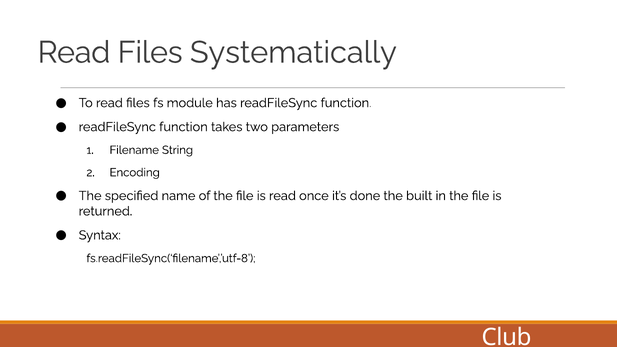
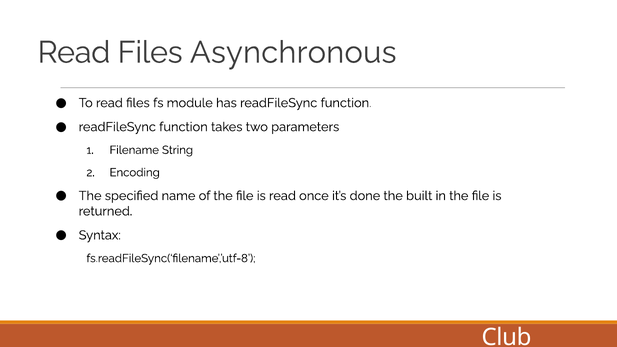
Systematically: Systematically -> Asynchronous
